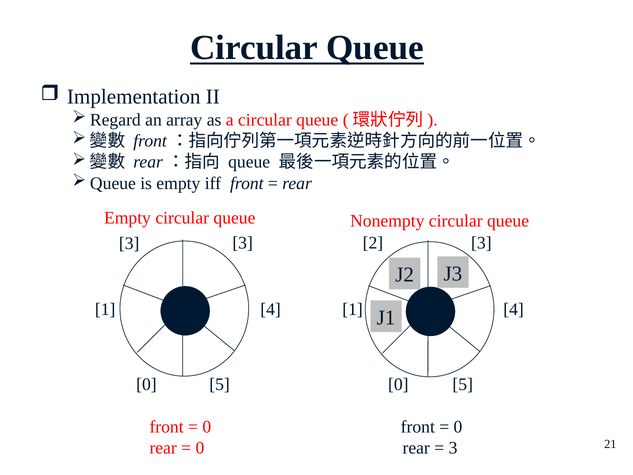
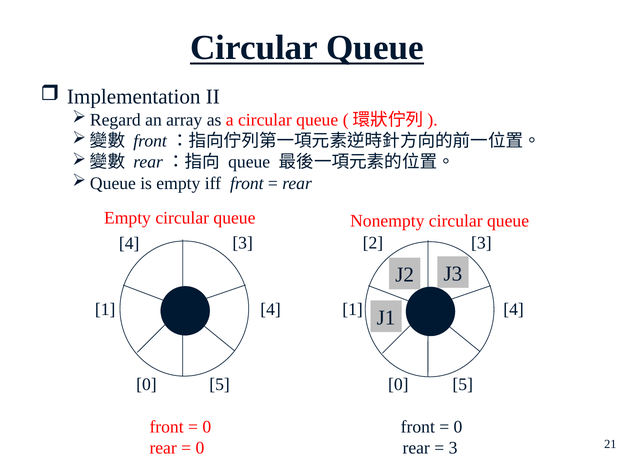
3 at (129, 243): 3 -> 4
